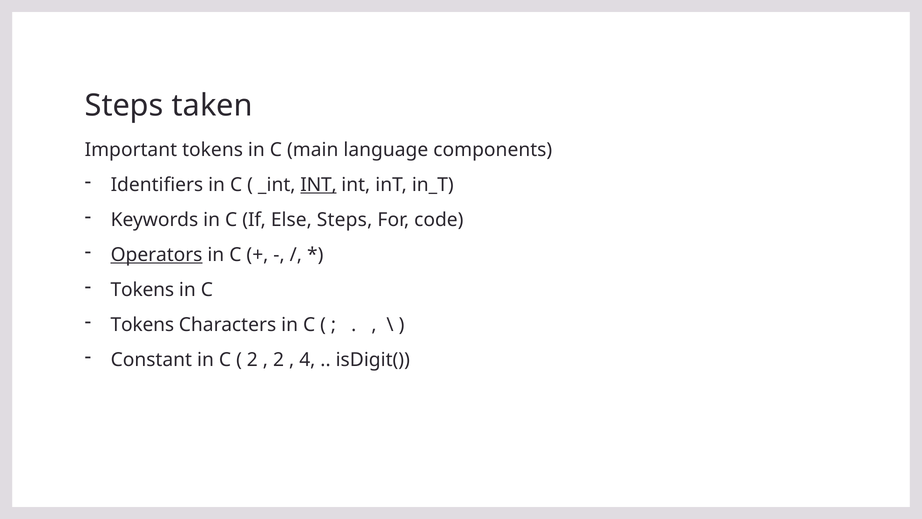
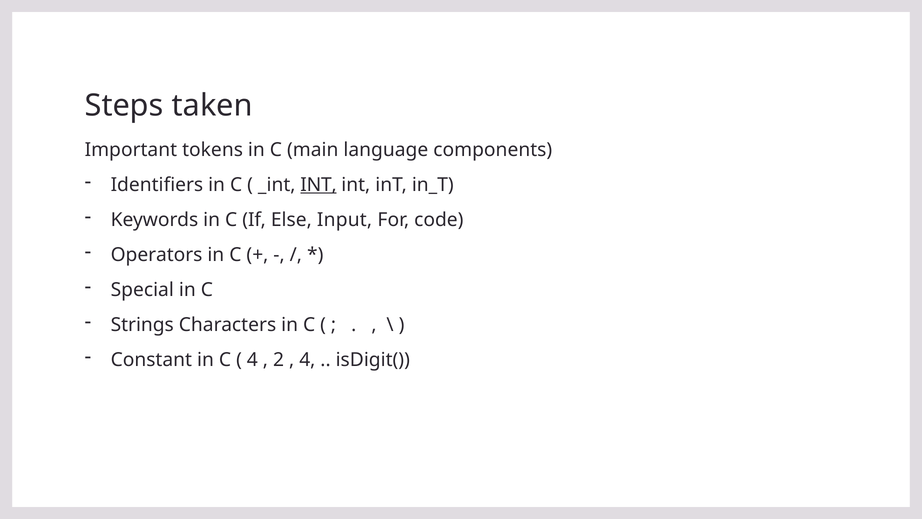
Else Steps: Steps -> Input
Operators underline: present -> none
Tokens at (142, 290): Tokens -> Special
Tokens at (142, 325): Tokens -> Strings
2 at (252, 360): 2 -> 4
